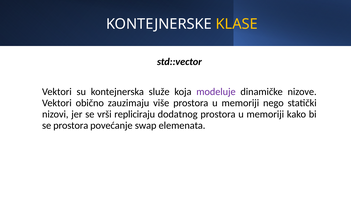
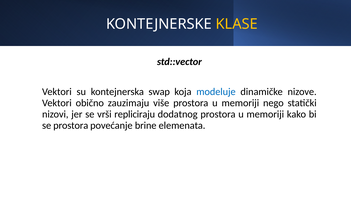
služe: služe -> swap
modeluje colour: purple -> blue
swap: swap -> brine
